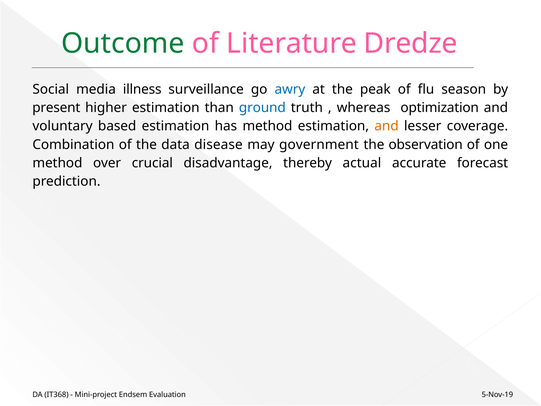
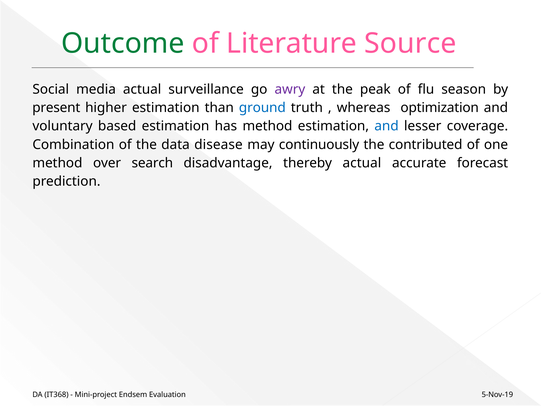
Dredze: Dredze -> Source
media illness: illness -> actual
awry colour: blue -> purple
and at (387, 126) colour: orange -> blue
government: government -> continuously
observation: observation -> contributed
crucial: crucial -> search
